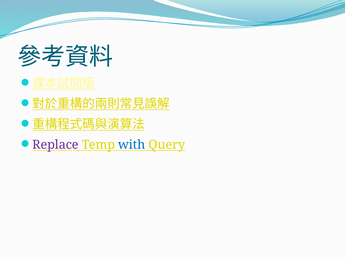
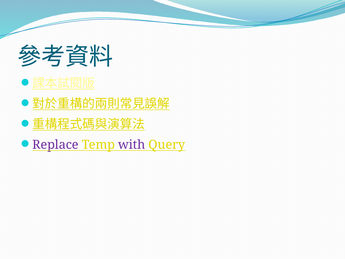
with colour: blue -> purple
